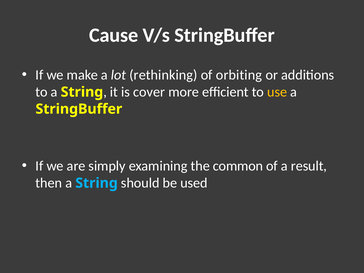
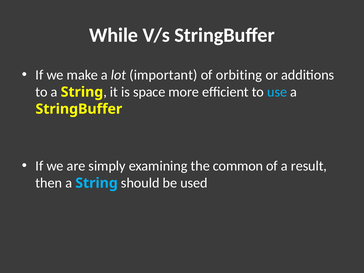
Cause: Cause -> While
rethinking: rethinking -> important
cover: cover -> space
use colour: yellow -> light blue
